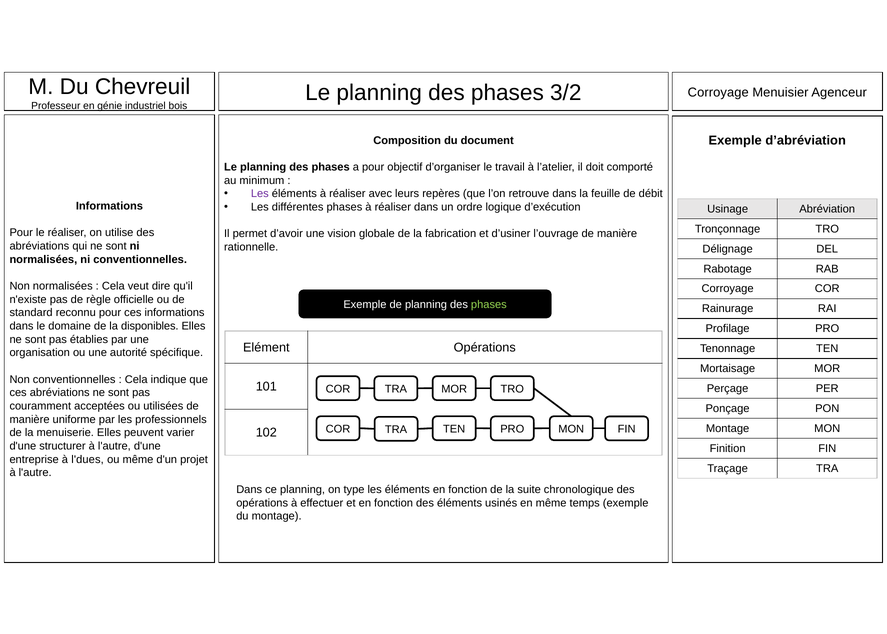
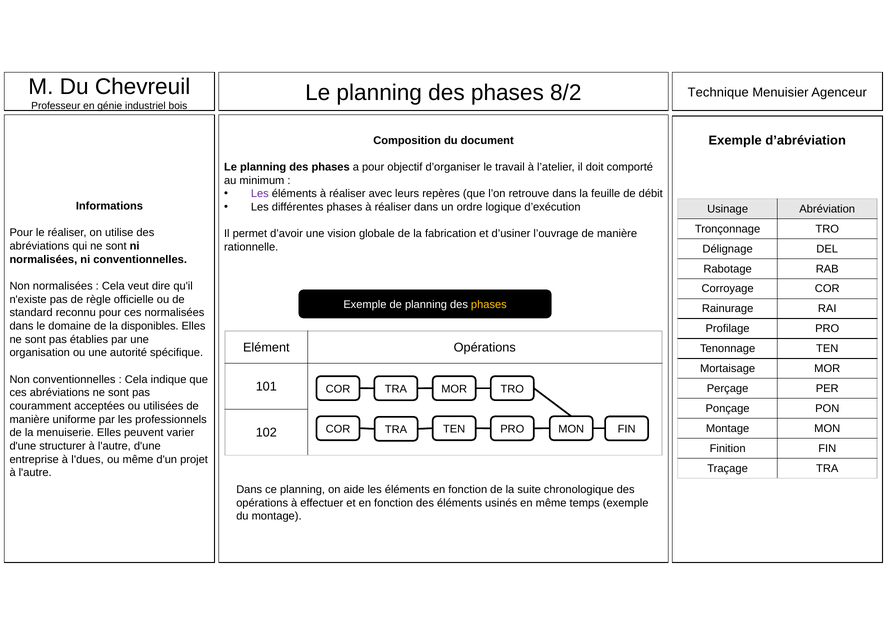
3/2: 3/2 -> 8/2
Corroyage at (718, 92): Corroyage -> Technique
phases at (489, 304) colour: light green -> yellow
ces informations: informations -> normalisées
type: type -> aide
